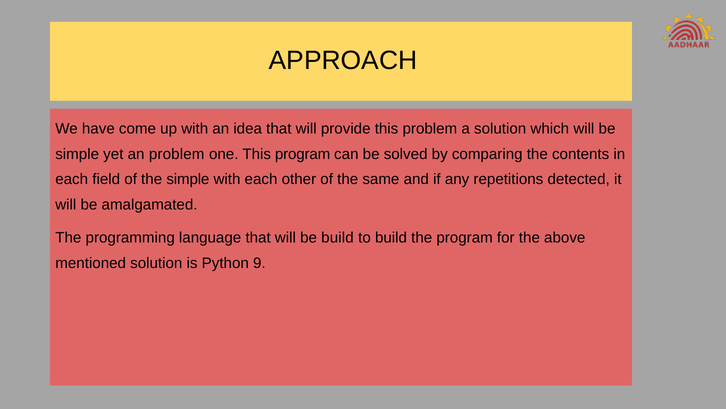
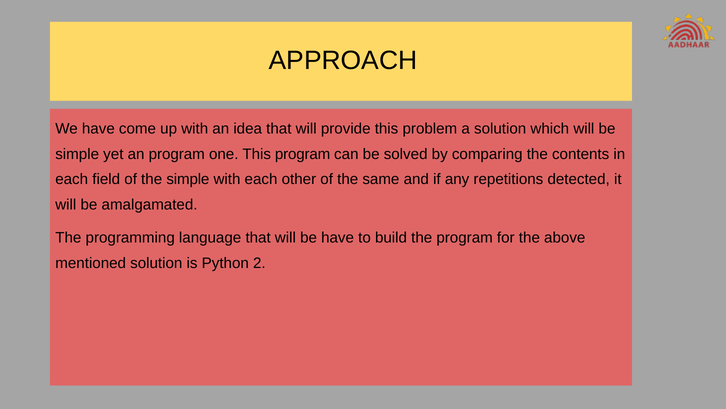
an problem: problem -> program
be build: build -> have
9: 9 -> 2
